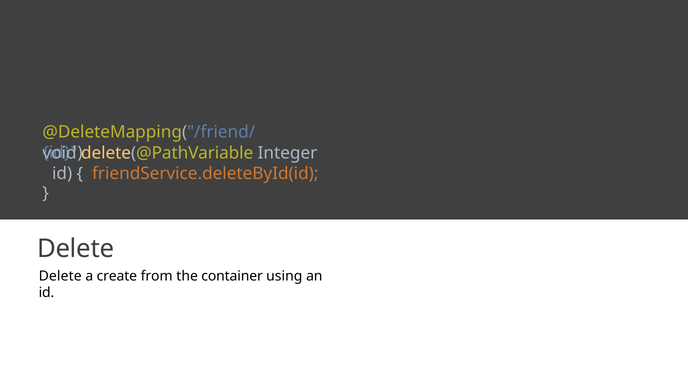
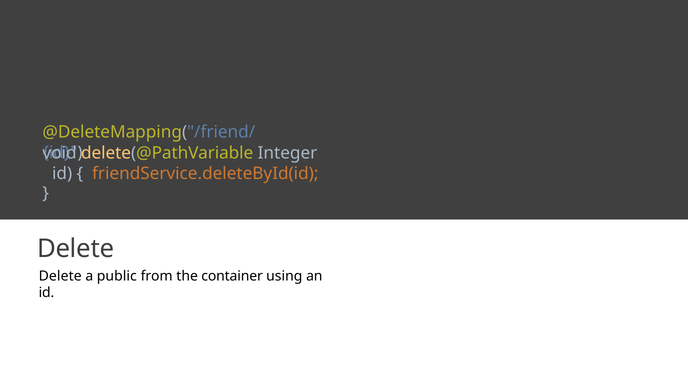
create: create -> public
